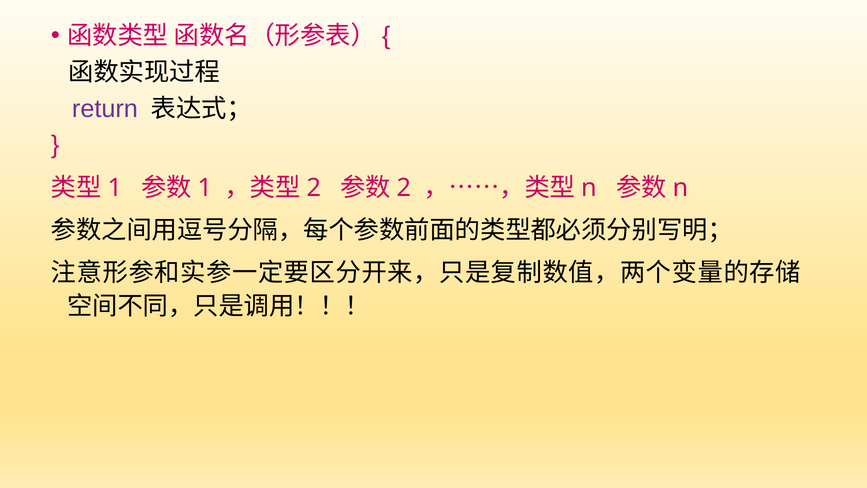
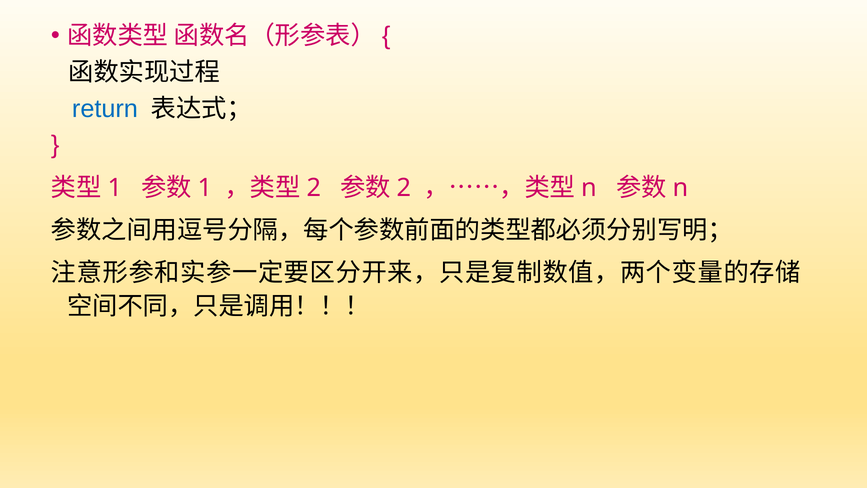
return colour: purple -> blue
